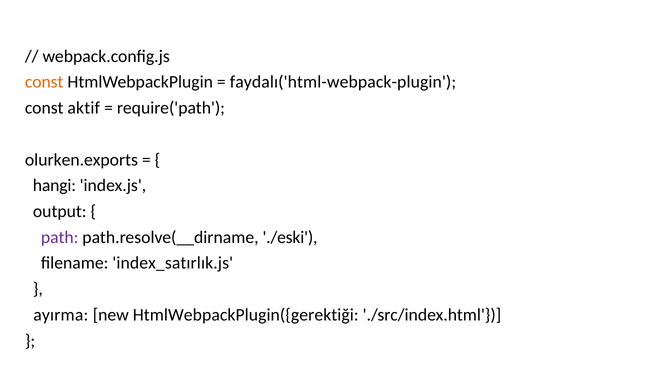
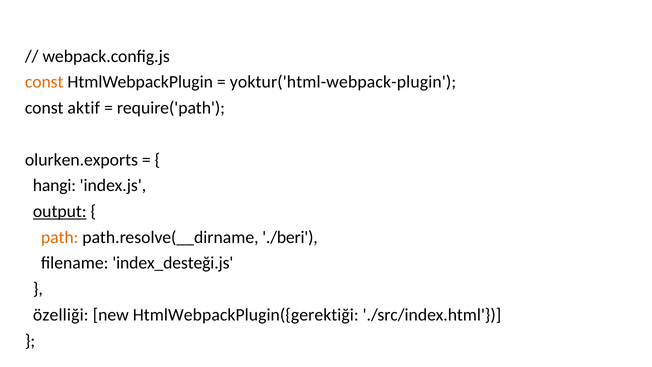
faydalı('html-webpack-plugin: faydalı('html-webpack-plugin -> yoktur('html-webpack-plugin
output underline: none -> present
path colour: purple -> orange
./eski: ./eski -> ./beri
index_satırlık.js: index_satırlık.js -> index_desteği.js
ayırma: ayırma -> özelliği
